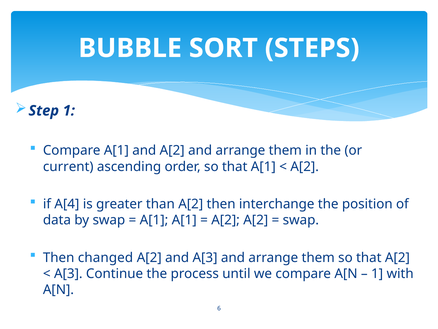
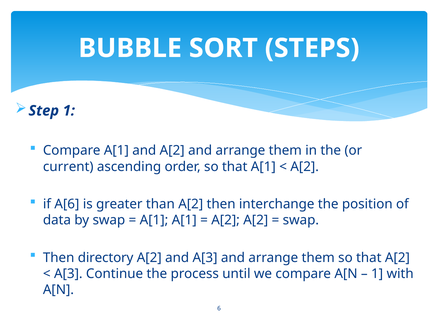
A[4: A[4 -> A[6
changed: changed -> directory
